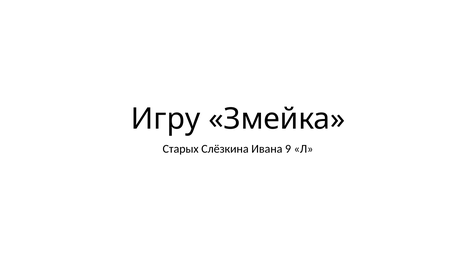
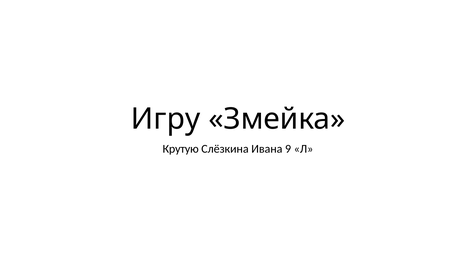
Старых: Старых -> Крутую
